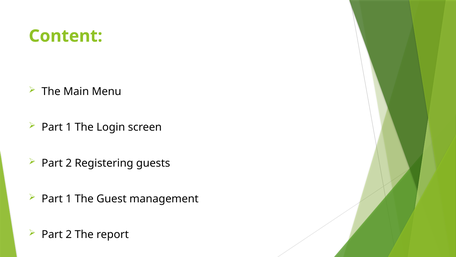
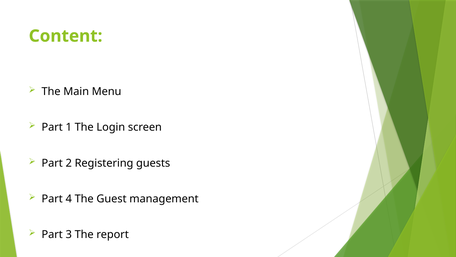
1 at (69, 198): 1 -> 4
2 at (69, 234): 2 -> 3
